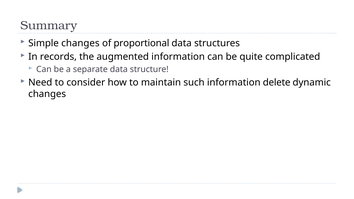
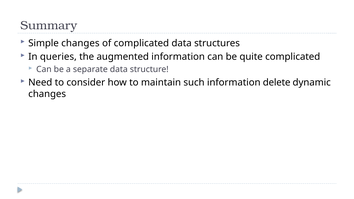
of proportional: proportional -> complicated
records: records -> queries
